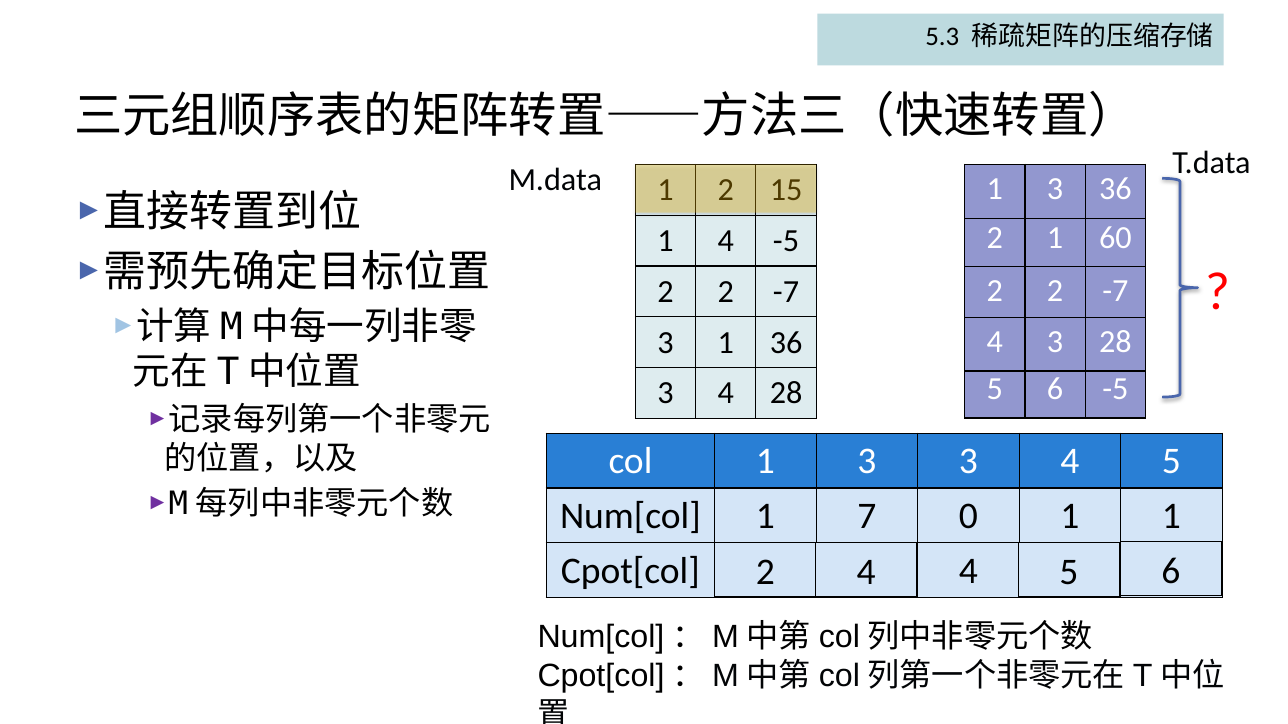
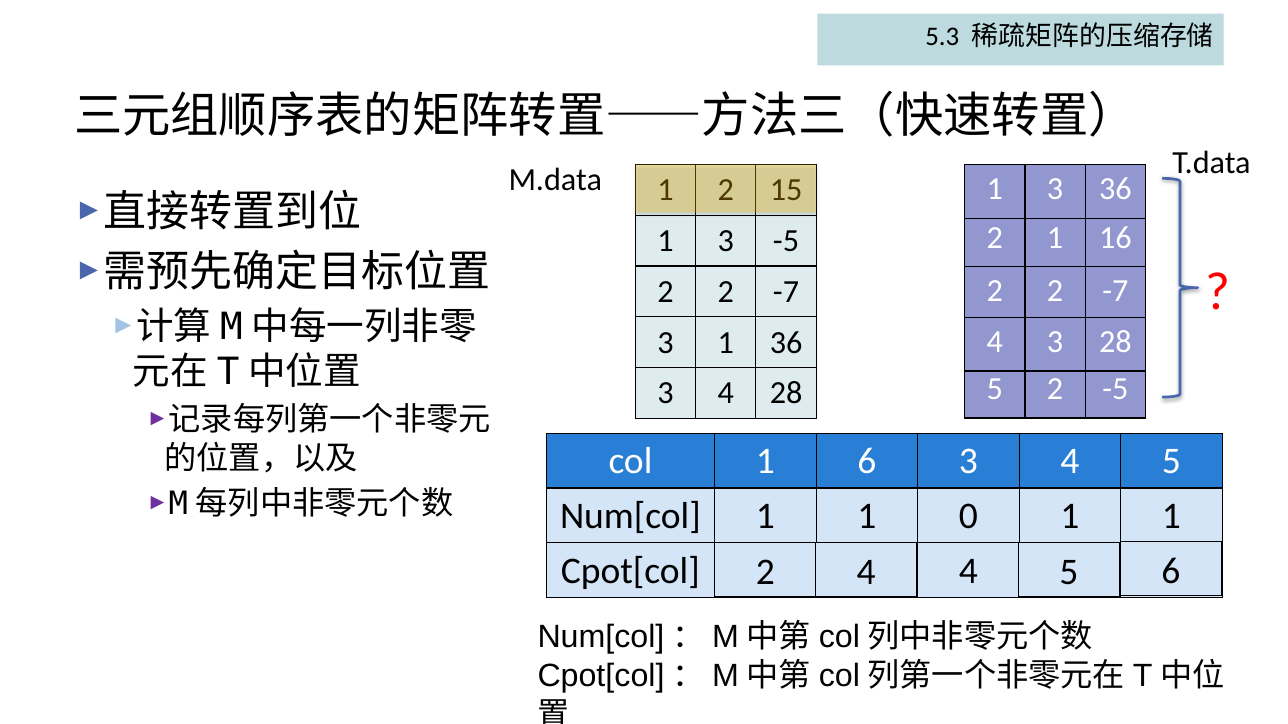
60: 60 -> 16
4 at (726, 241): 4 -> 3
5 6: 6 -> 2
col 1 3: 3 -> 6
Num[col 1 7: 7 -> 1
